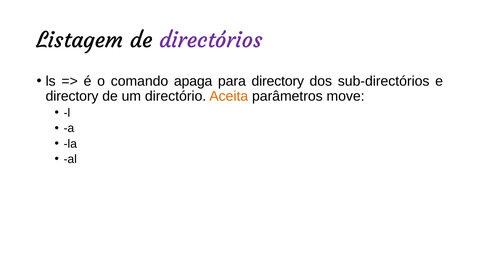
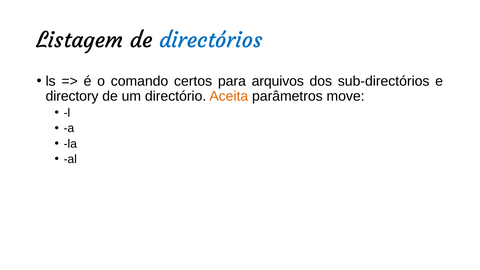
directórios colour: purple -> blue
apaga: apaga -> certos
para directory: directory -> arquivos
